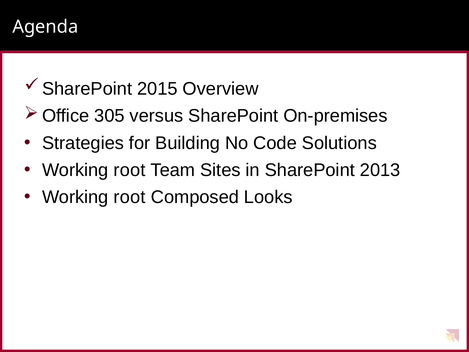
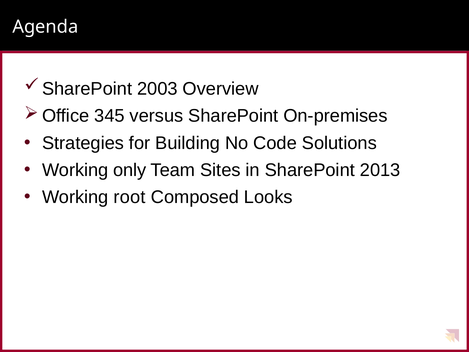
2015: 2015 -> 2003
305: 305 -> 345
root at (130, 170): root -> only
